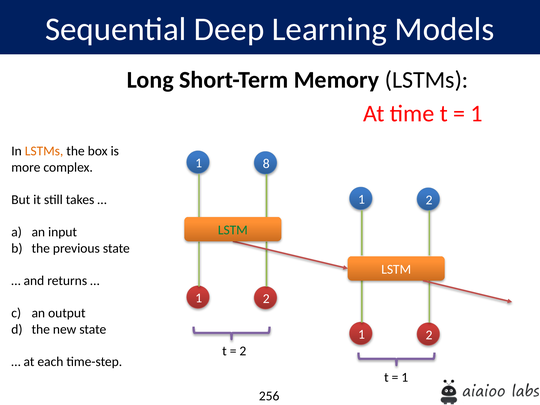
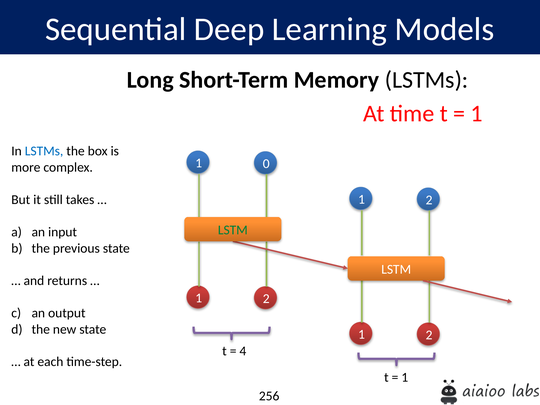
LSTMs at (44, 151) colour: orange -> blue
8: 8 -> 0
2 at (243, 351): 2 -> 4
